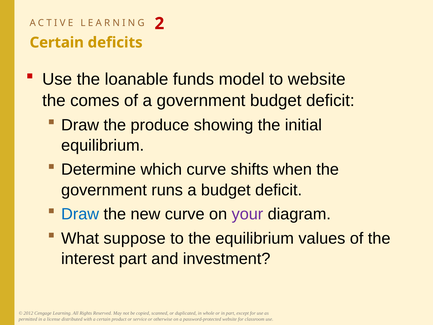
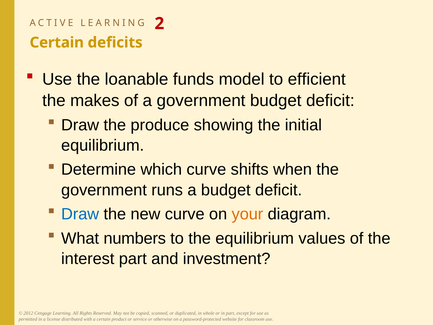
to website: website -> efficient
comes: comes -> makes
your colour: purple -> orange
suppose: suppose -> numbers
